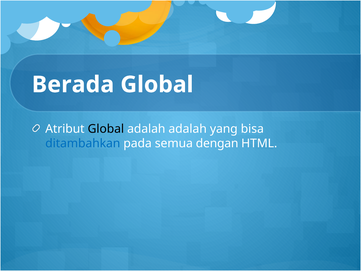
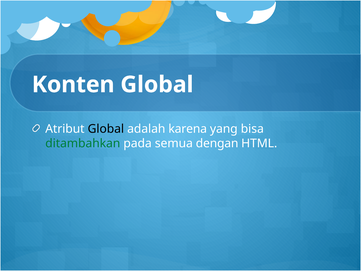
Berada: Berada -> Konten
adalah adalah: adalah -> karena
ditambahkan colour: blue -> green
